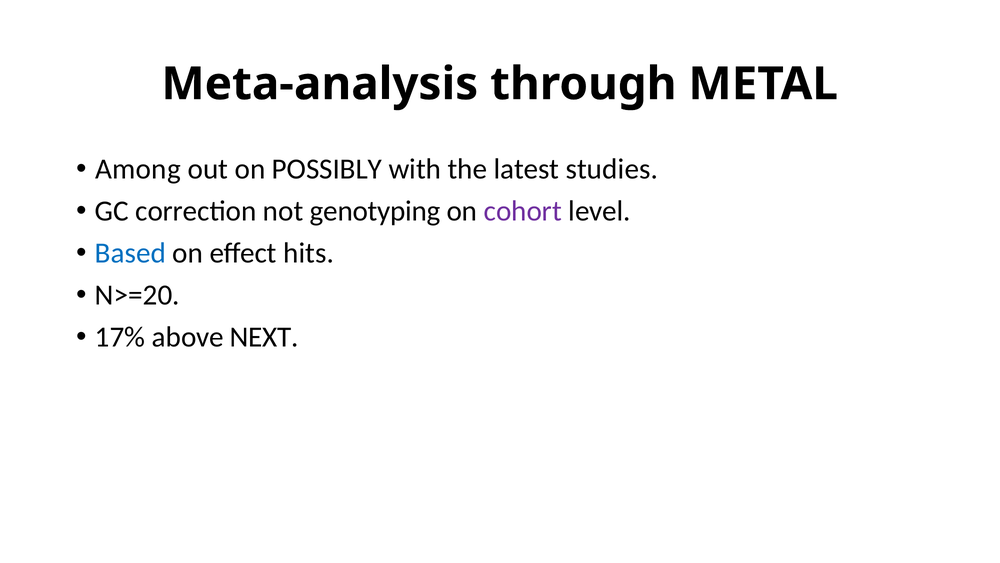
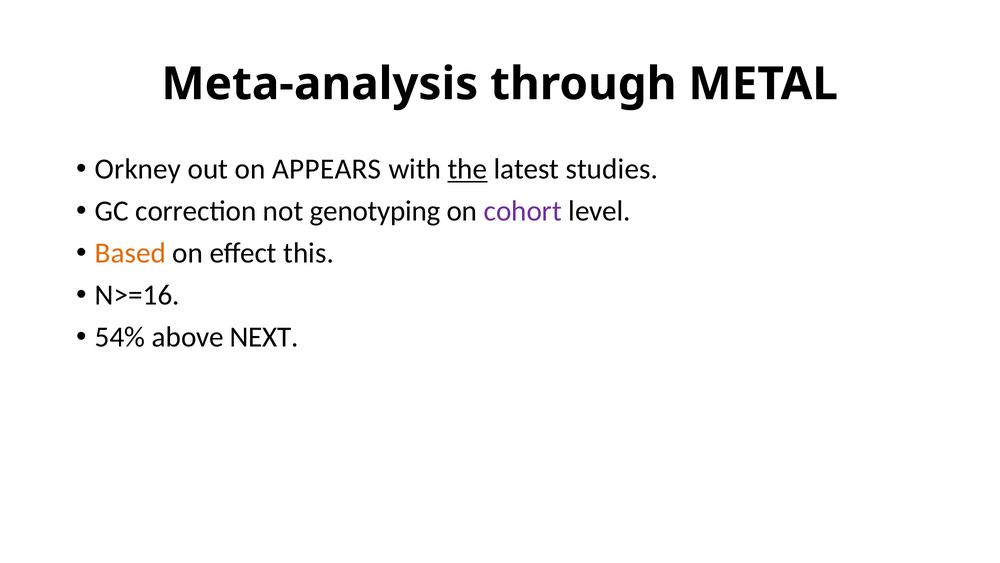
Among: Among -> Orkney
POSSIBLY: POSSIBLY -> APPEARS
the underline: none -> present
Based colour: blue -> orange
hits: hits -> this
N>=20: N>=20 -> N>=16
17%: 17% -> 54%
